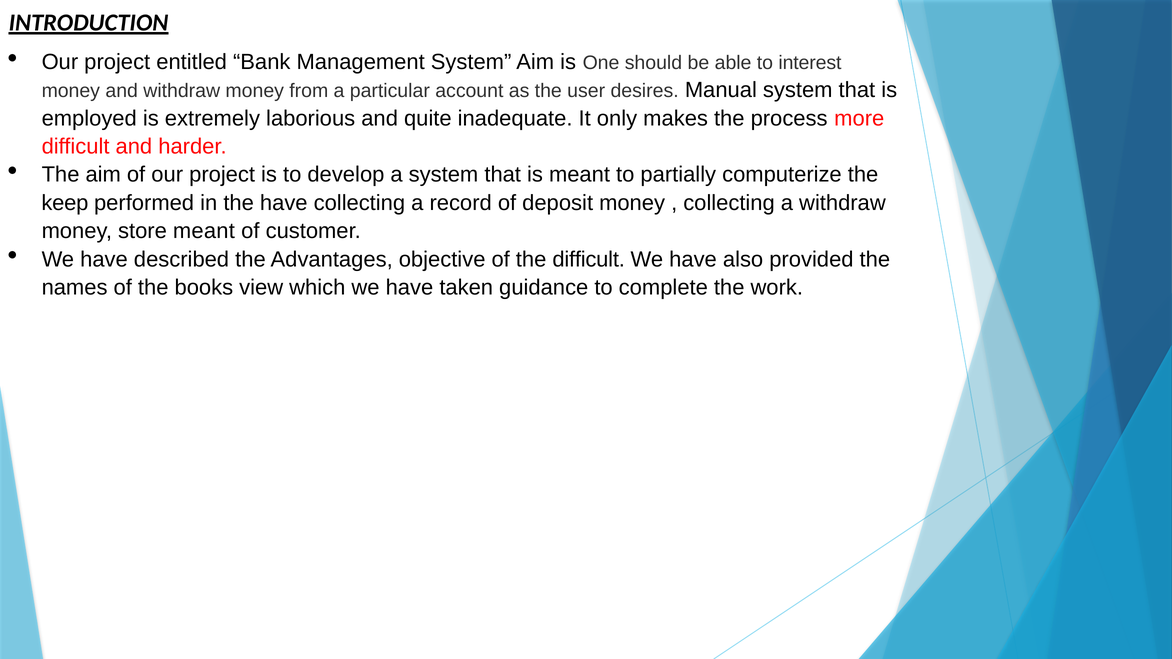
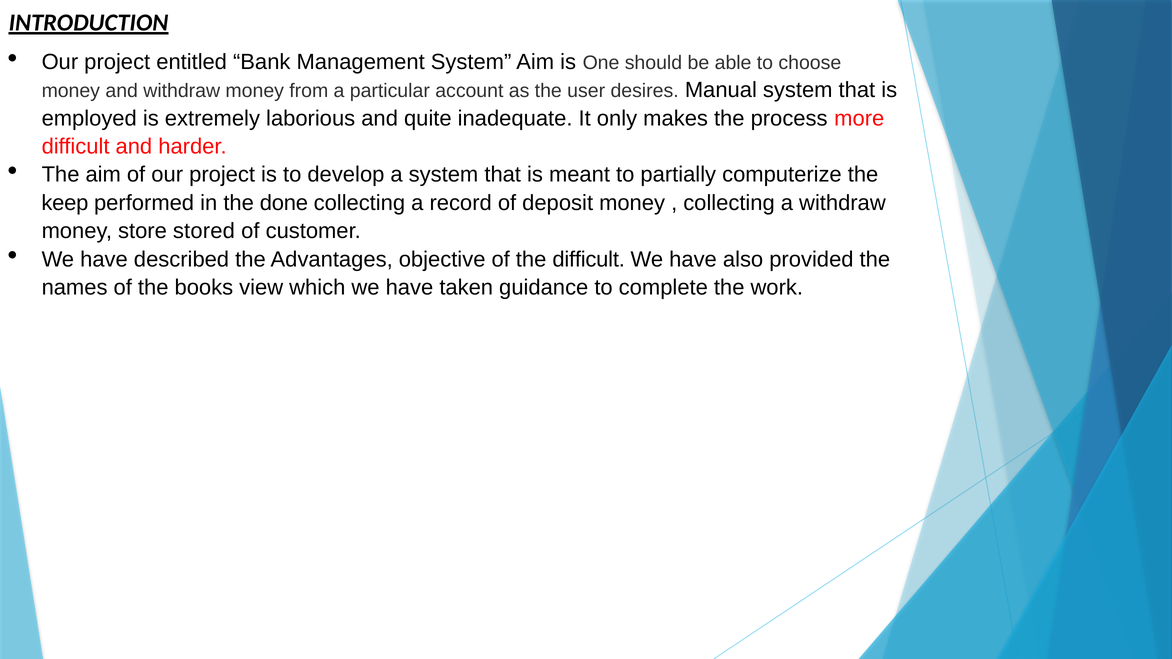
interest: interest -> choose
the have: have -> done
store meant: meant -> stored
